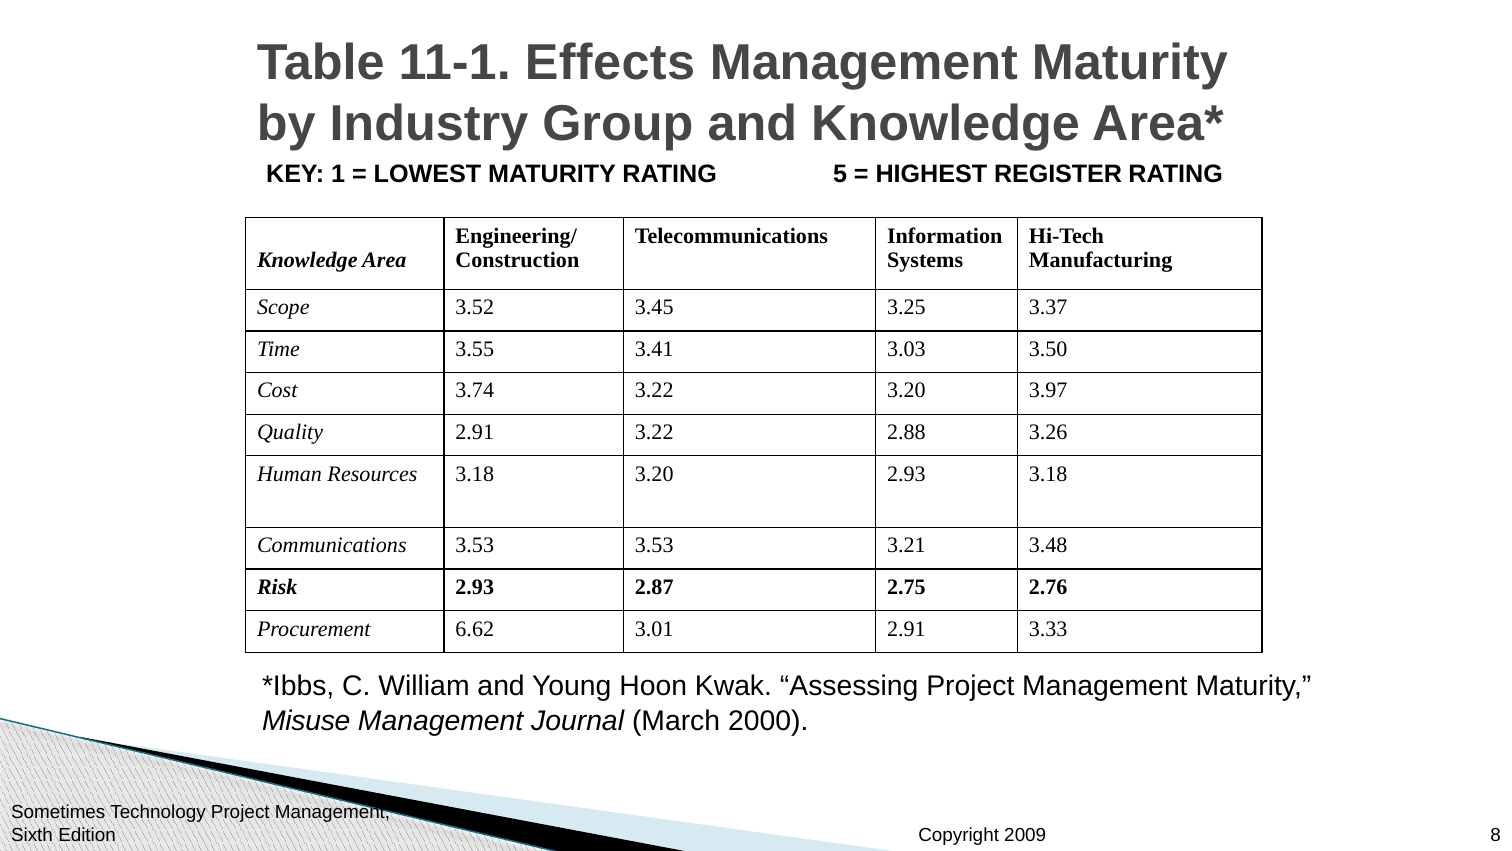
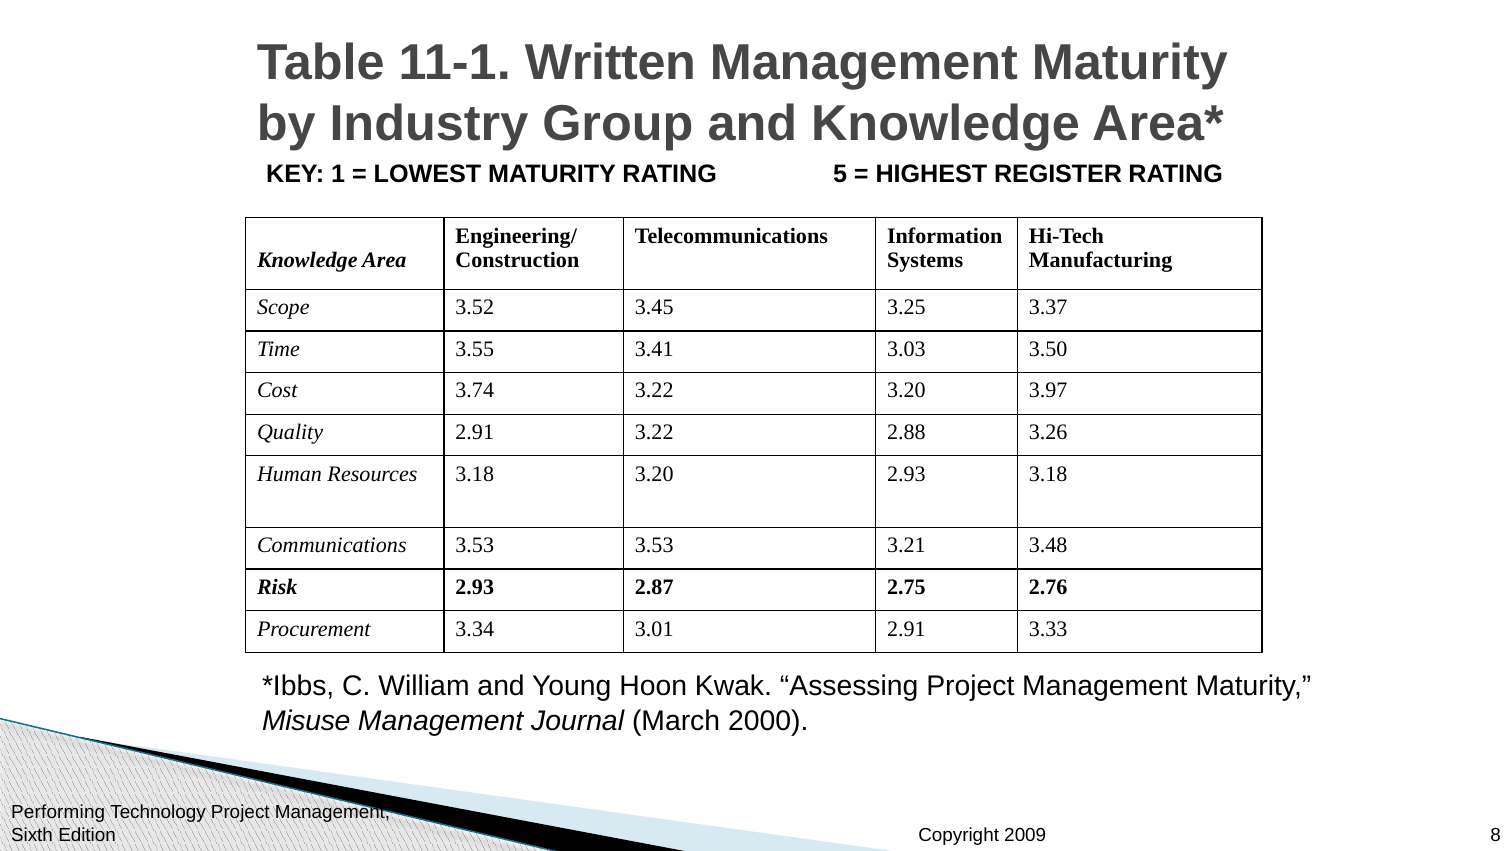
Effects: Effects -> Written
6.62: 6.62 -> 3.34
Sometimes: Sometimes -> Performing
